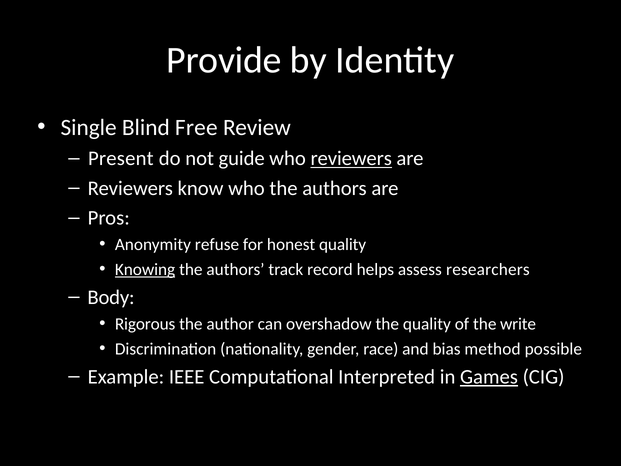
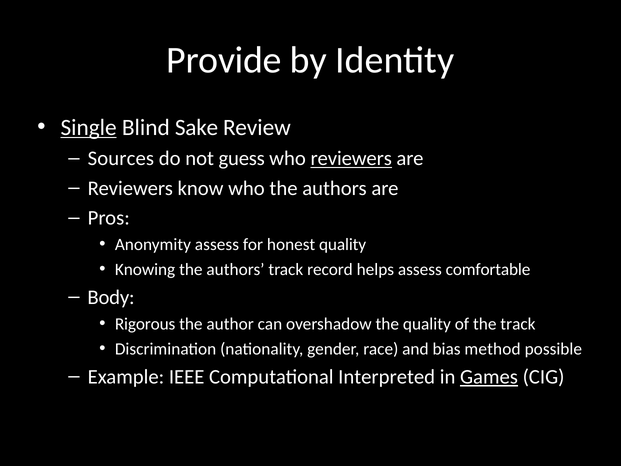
Single underline: none -> present
Free: Free -> Sake
Present: Present -> Sources
guide: guide -> guess
Anonymity refuse: refuse -> assess
Knowing underline: present -> none
researchers: researchers -> comfortable
the write: write -> track
